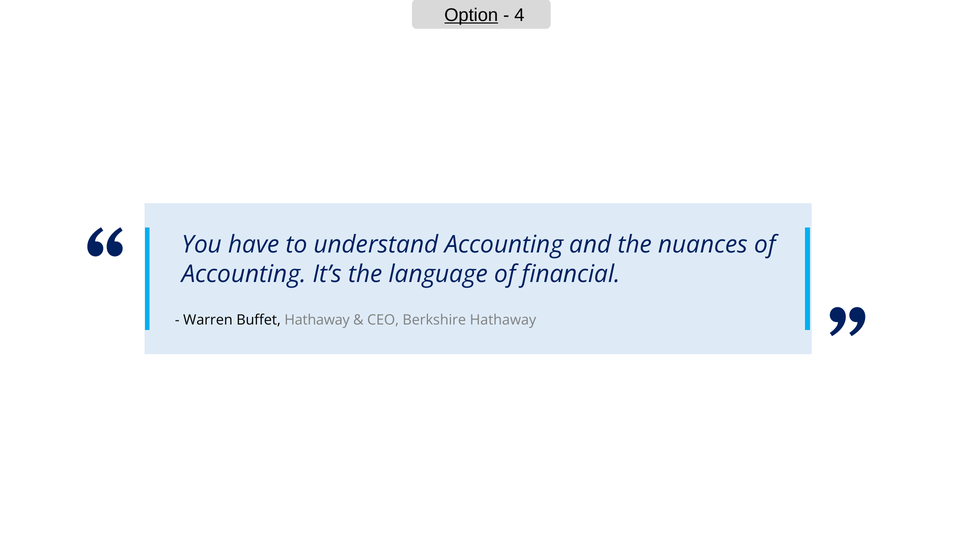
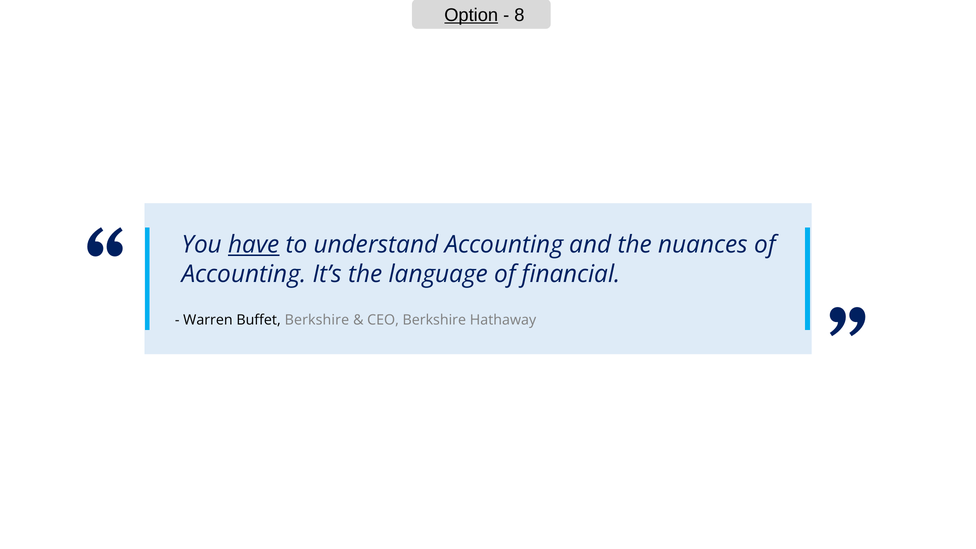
4: 4 -> 8
have underline: none -> present
Buffet Hathaway: Hathaway -> Berkshire
